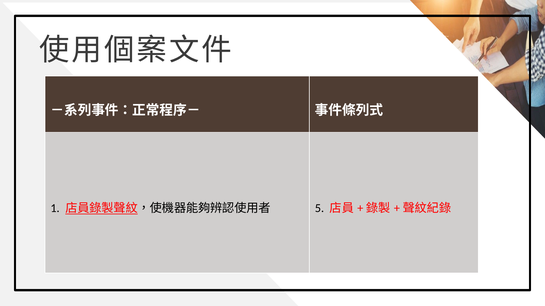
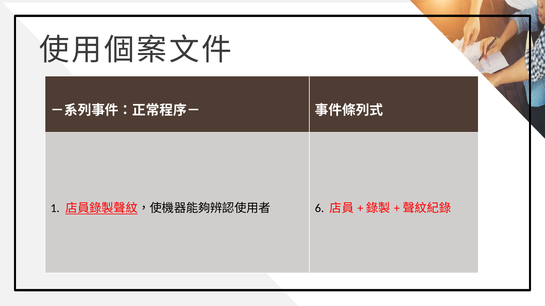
5: 5 -> 6
